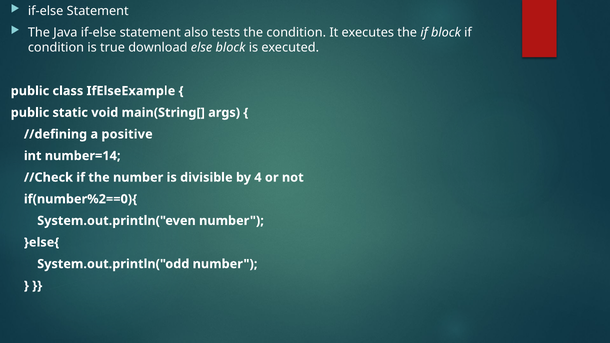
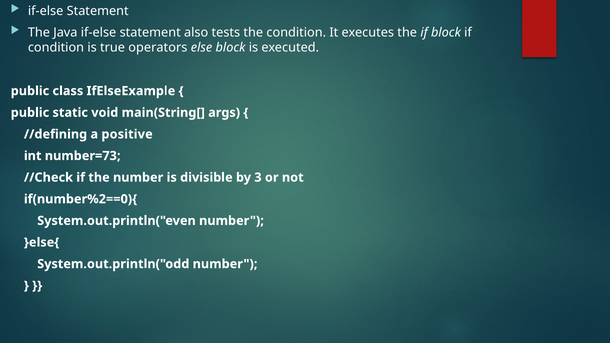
download: download -> operators
number=14: number=14 -> number=73
4: 4 -> 3
